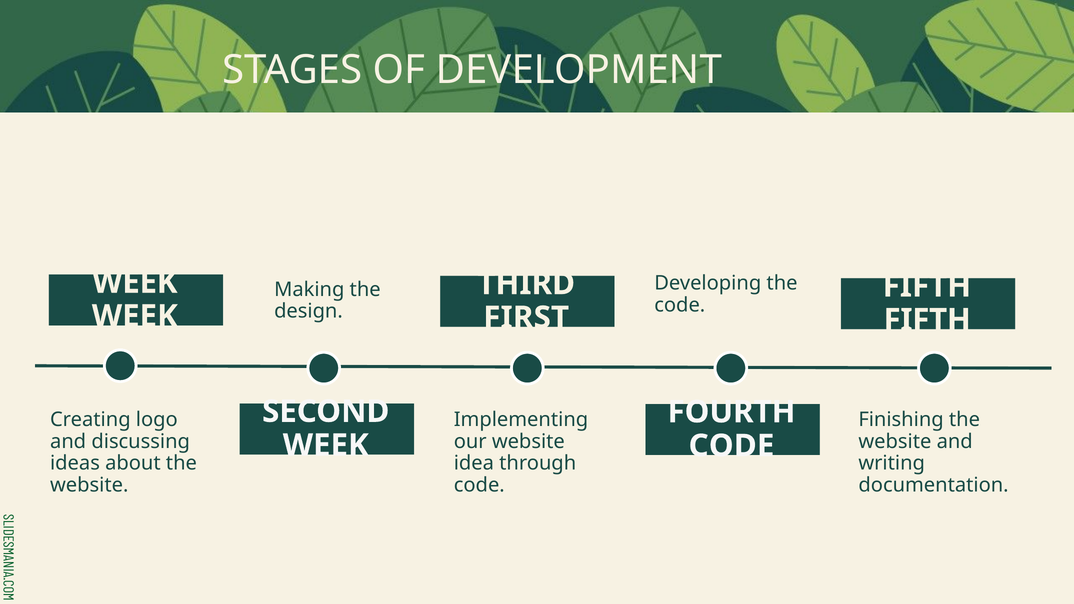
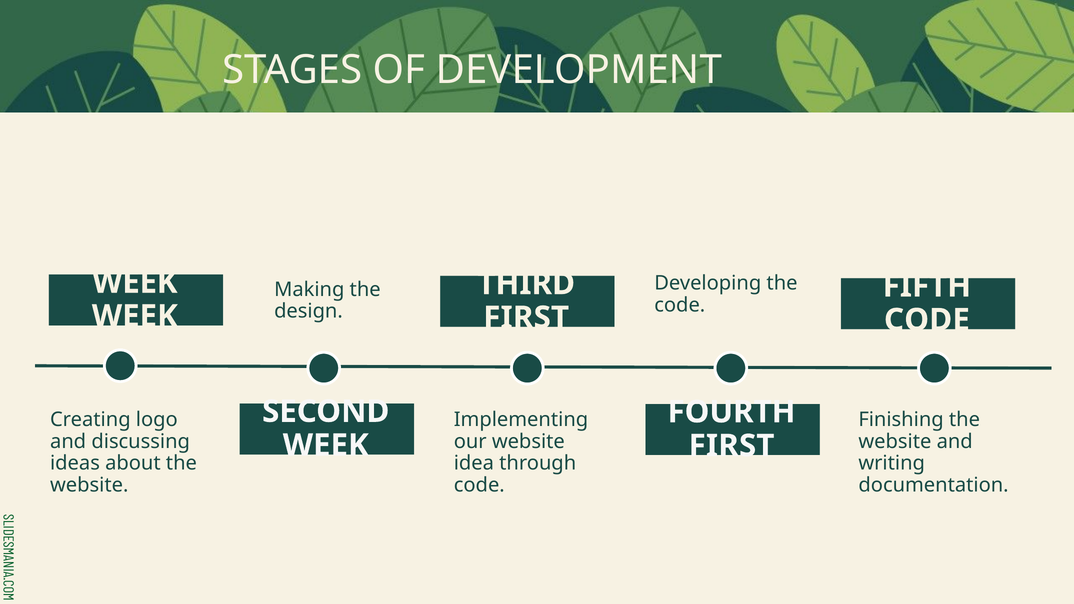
FIFTH at (927, 320): FIFTH -> CODE
CODE at (732, 446): CODE -> FIRST
